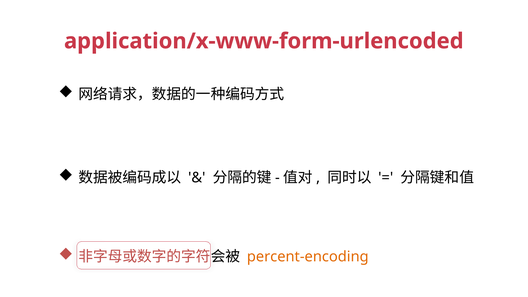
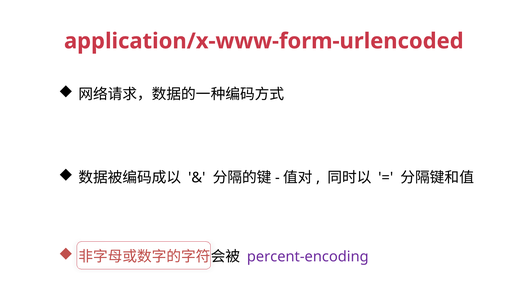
percent-encoding colour: orange -> purple
